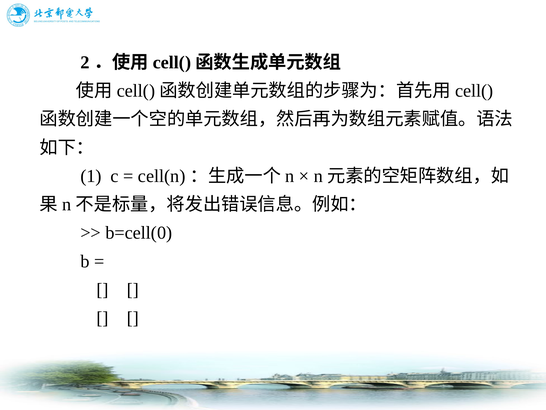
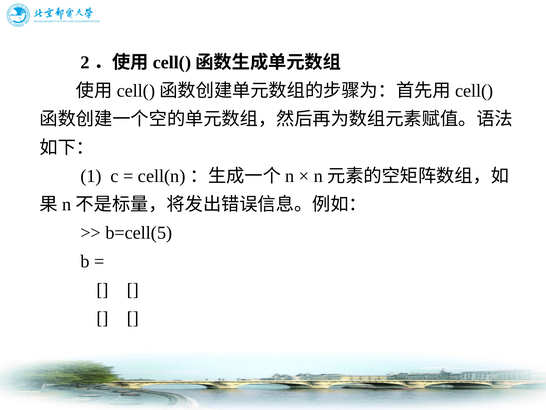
b=cell(0: b=cell(0 -> b=cell(5
